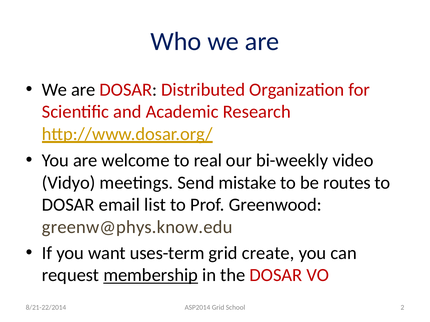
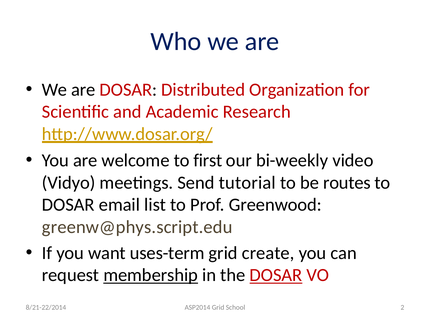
real: real -> first
mistake: mistake -> tutorial
greenw@phys.know.edu: greenw@phys.know.edu -> greenw@phys.script.edu
DOSAR at (276, 276) underline: none -> present
